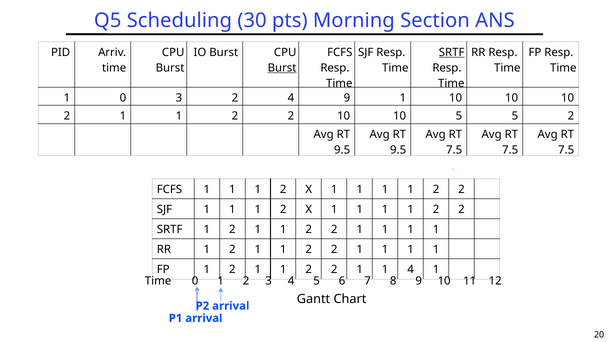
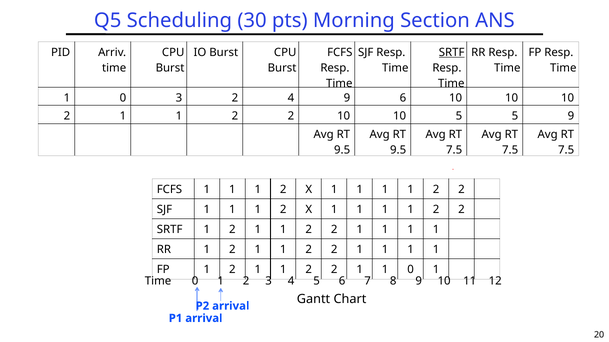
Burst at (282, 68) underline: present -> none
9 1: 1 -> 6
5 2: 2 -> 9
1 1 4: 4 -> 0
